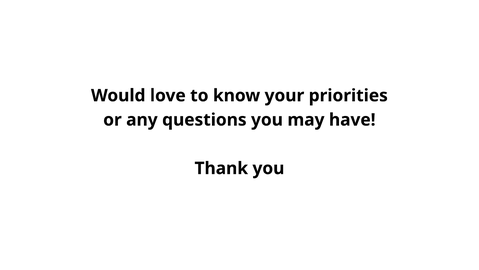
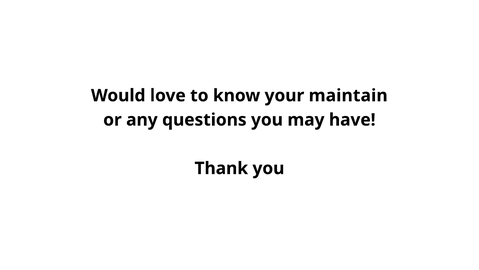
priorities: priorities -> maintain
